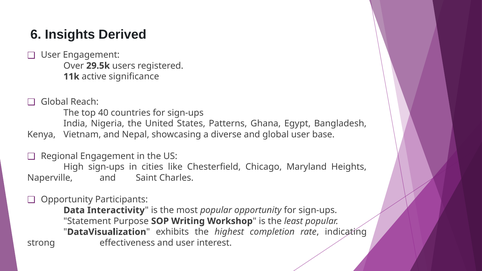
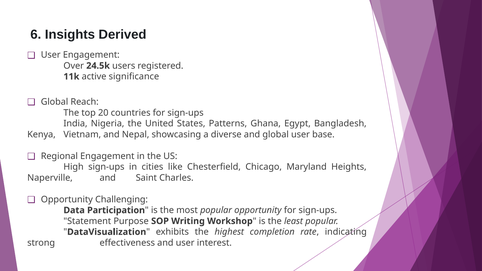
29.5k: 29.5k -> 24.5k
40: 40 -> 20
Participants: Participants -> Challenging
Interactivity: Interactivity -> Participation
